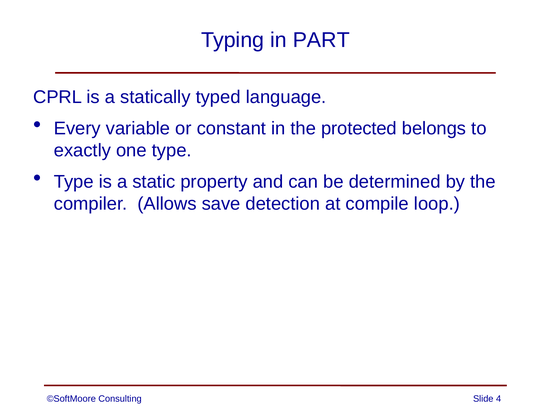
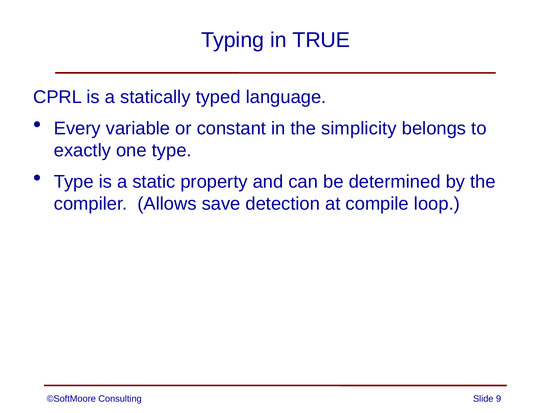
PART: PART -> TRUE
protected: protected -> simplicity
4: 4 -> 9
